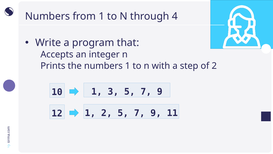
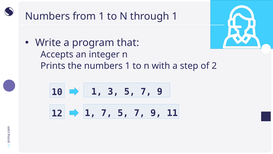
through 4: 4 -> 1
1 2: 2 -> 7
